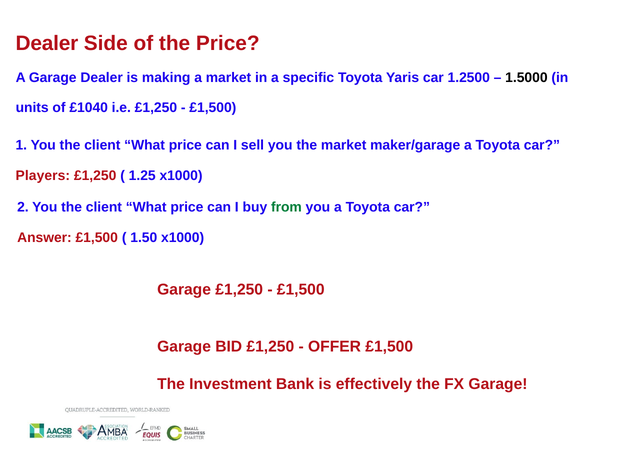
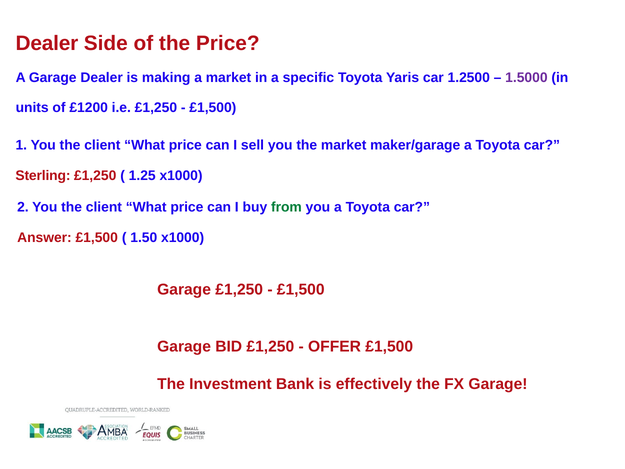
1.5000 colour: black -> purple
£1040: £1040 -> £1200
Players: Players -> Sterling
